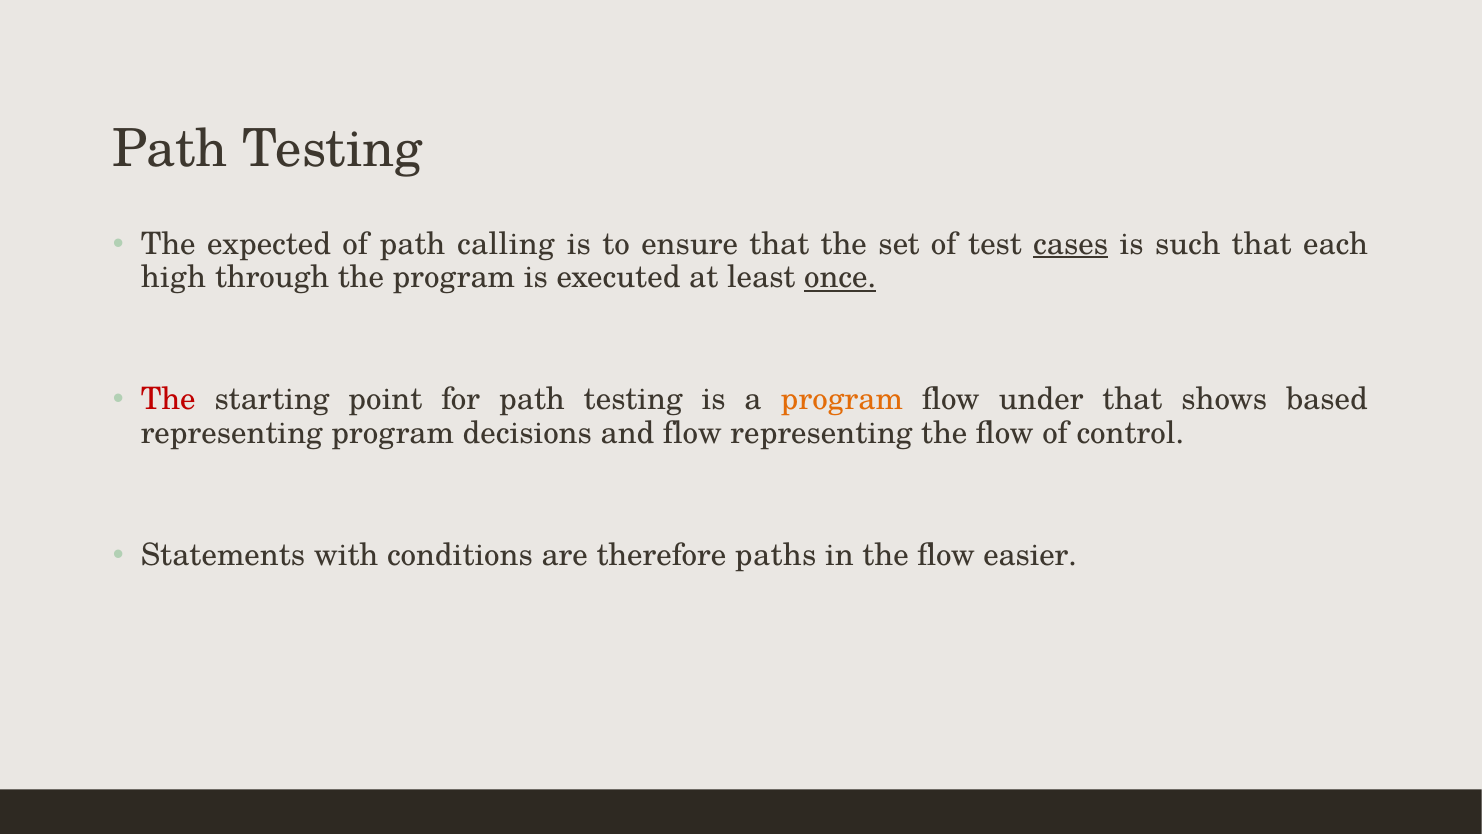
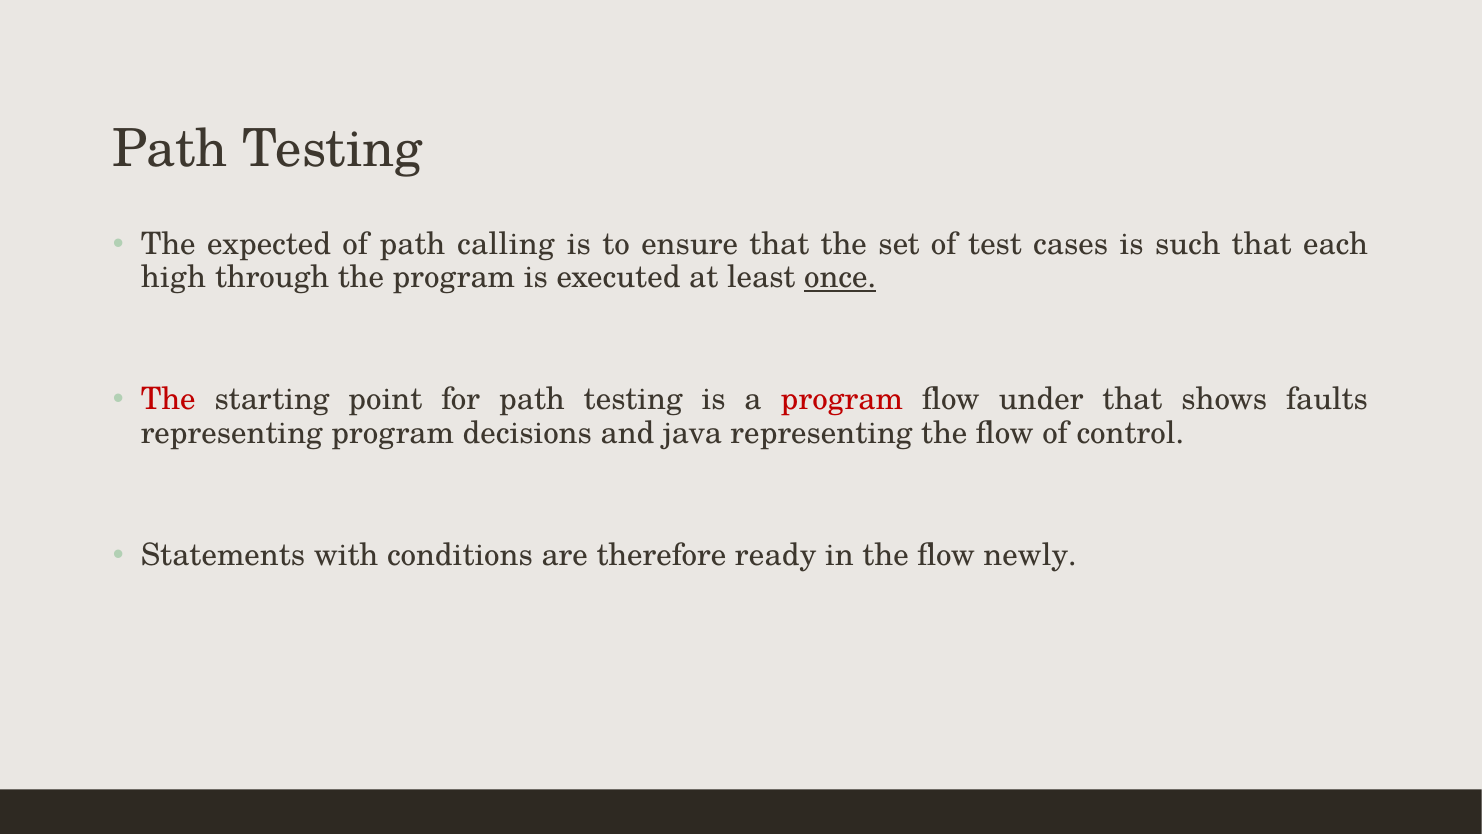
cases underline: present -> none
program at (842, 400) colour: orange -> red
based: based -> faults
and flow: flow -> java
paths: paths -> ready
easier: easier -> newly
